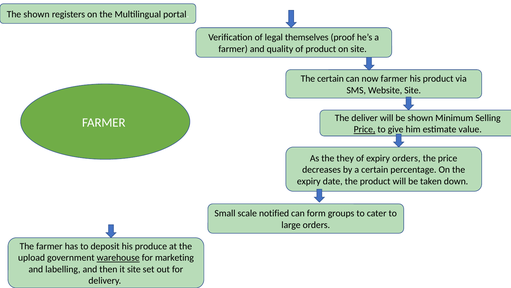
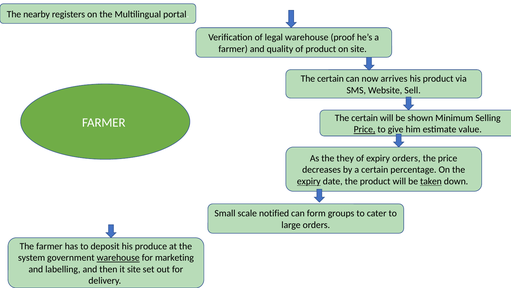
The shown: shown -> nearby
legal themselves: themselves -> warehouse
now farmer: farmer -> arrives
Website Site: Site -> Sell
deliver at (365, 118): deliver -> certain
expiry at (309, 181) underline: none -> present
taken underline: none -> present
upload: upload -> system
